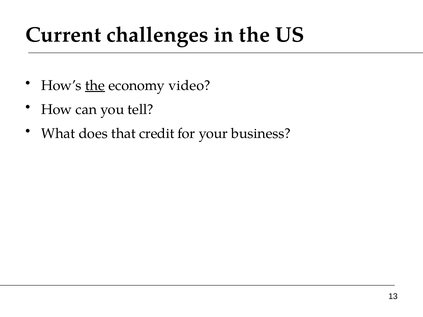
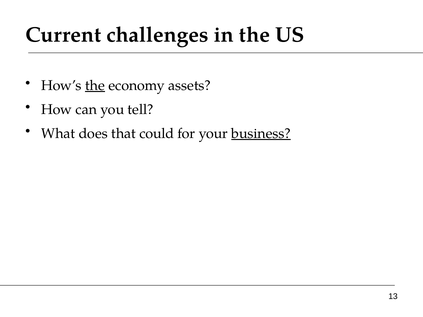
video: video -> assets
credit: credit -> could
business underline: none -> present
